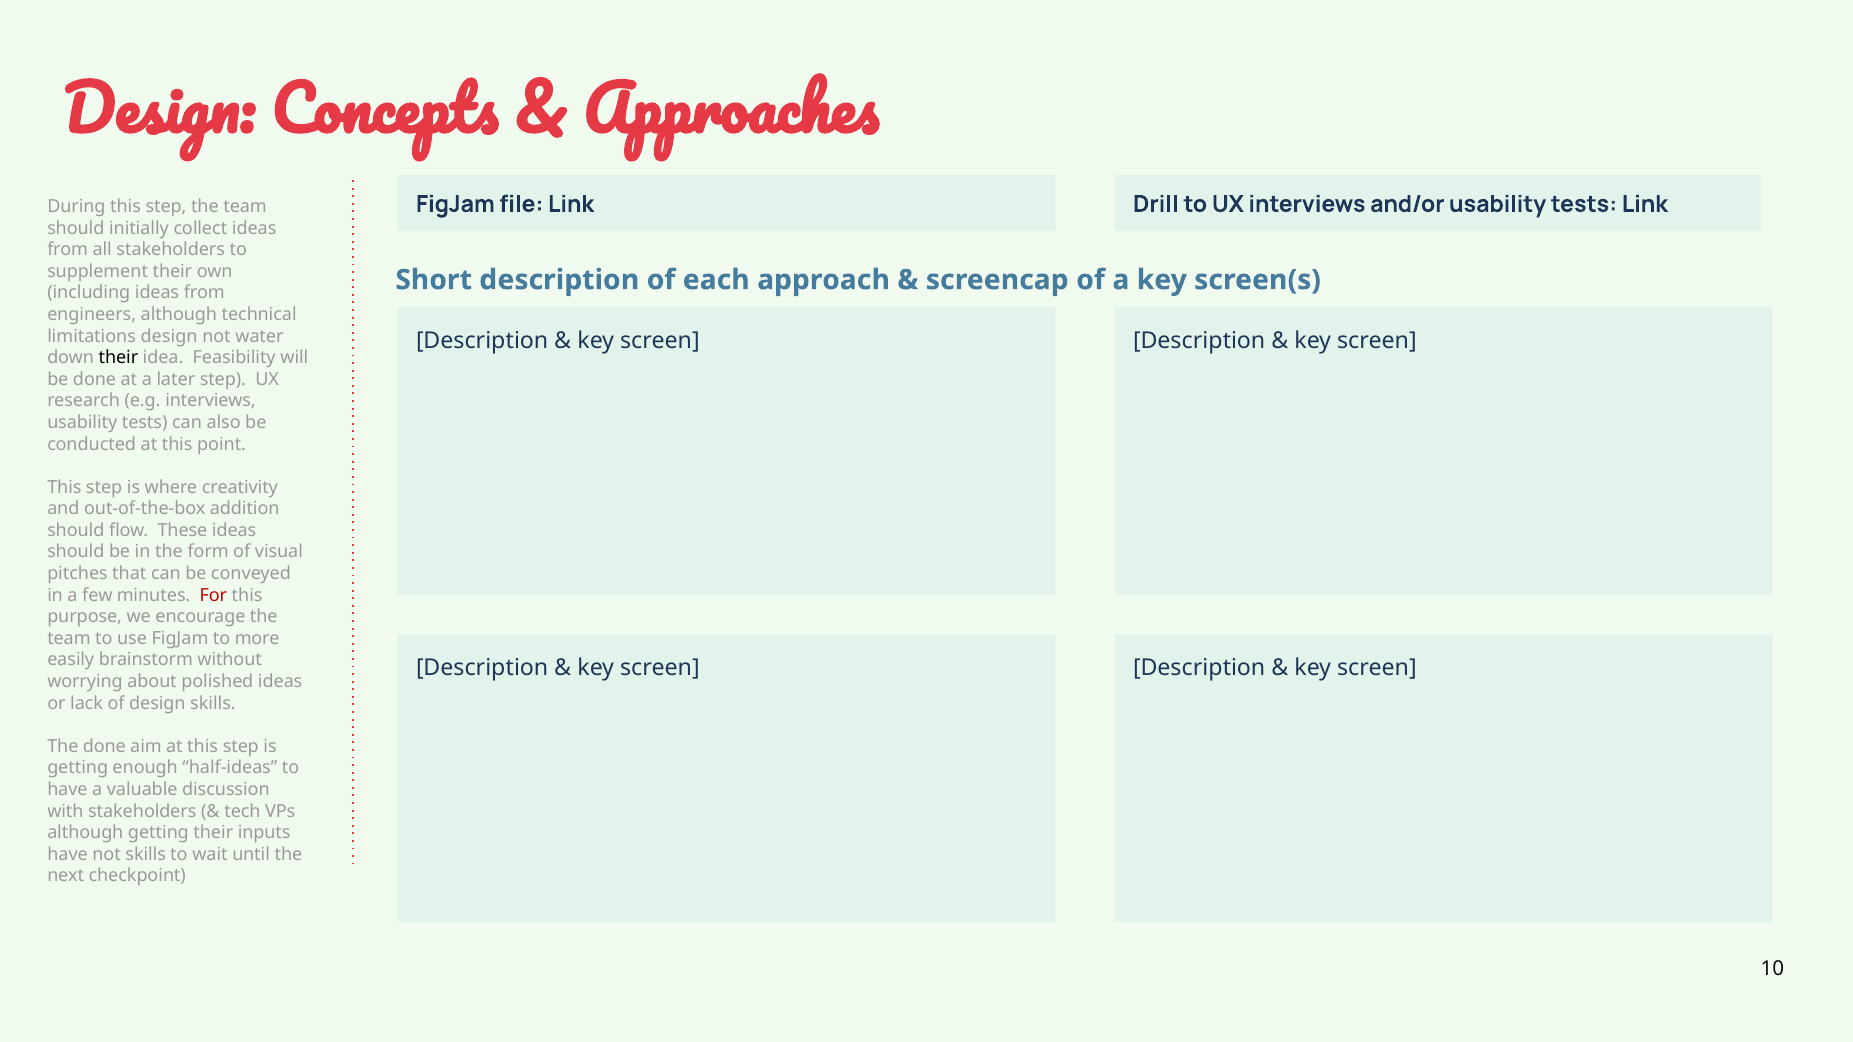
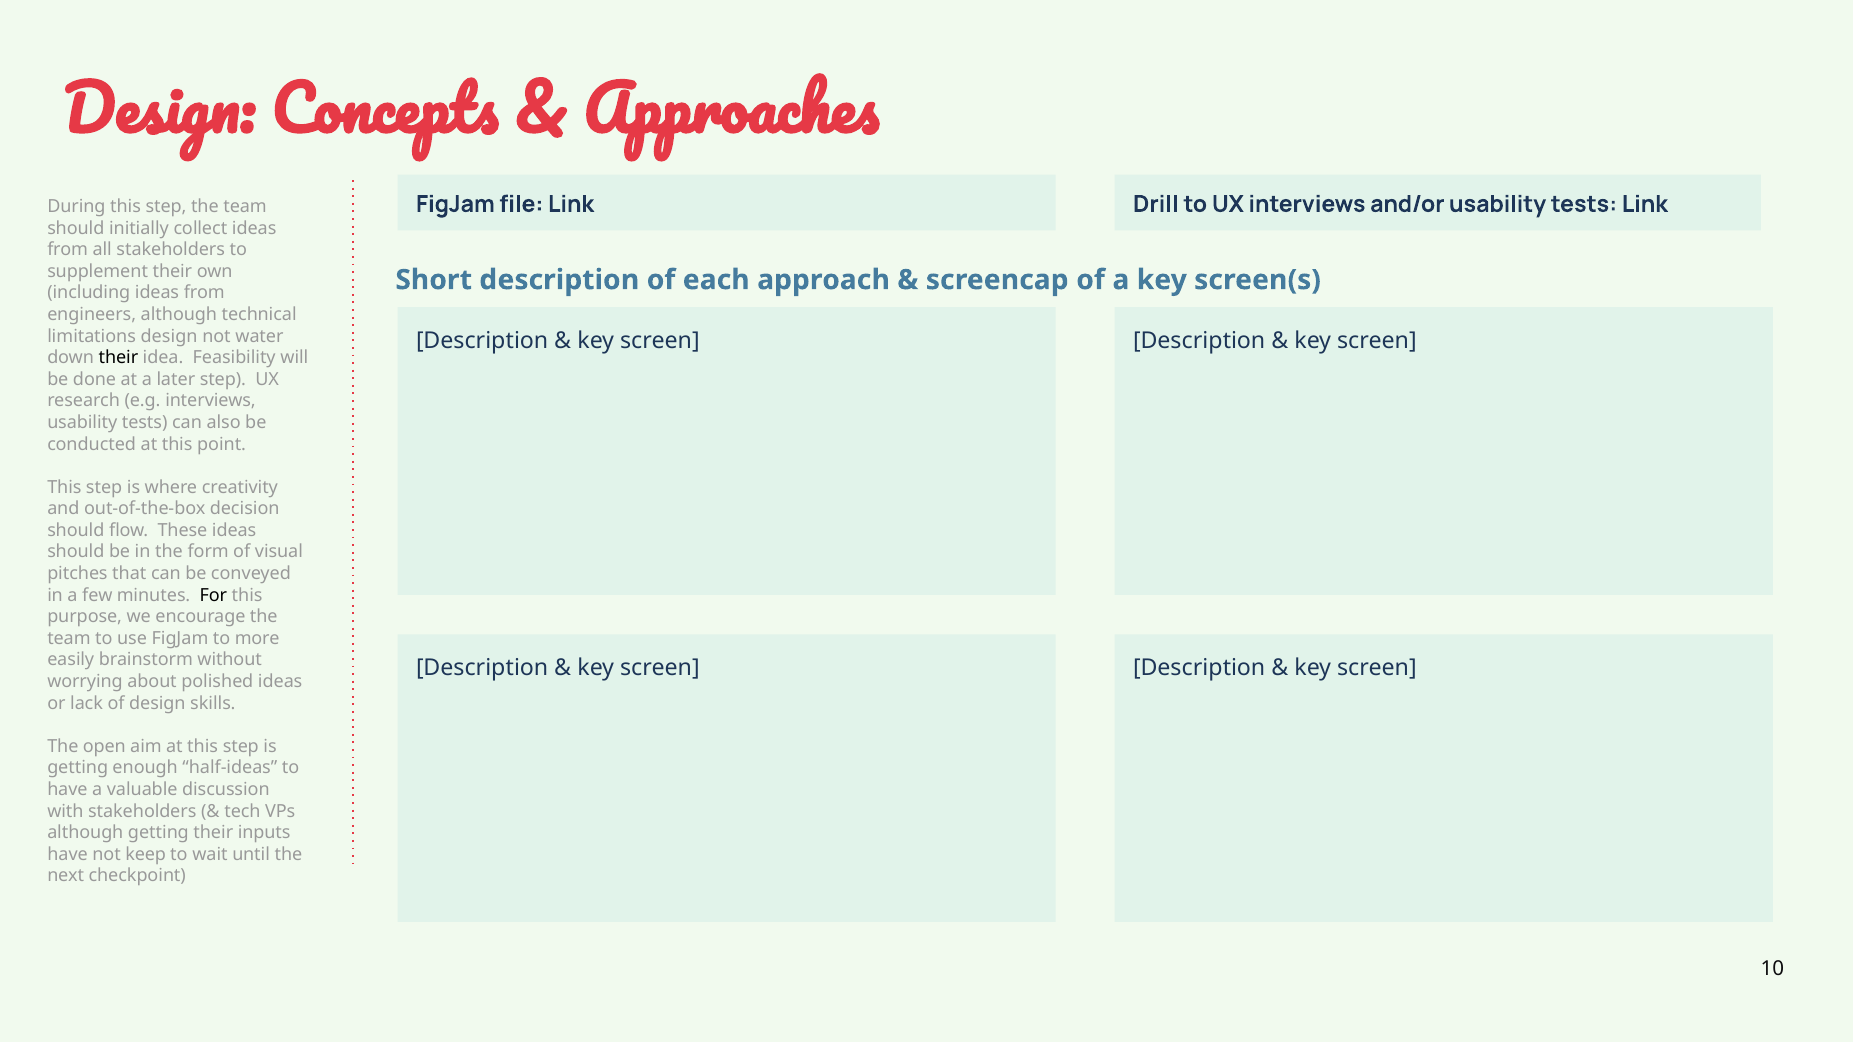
addition: addition -> decision
For colour: red -> black
The done: done -> open
not skills: skills -> keep
